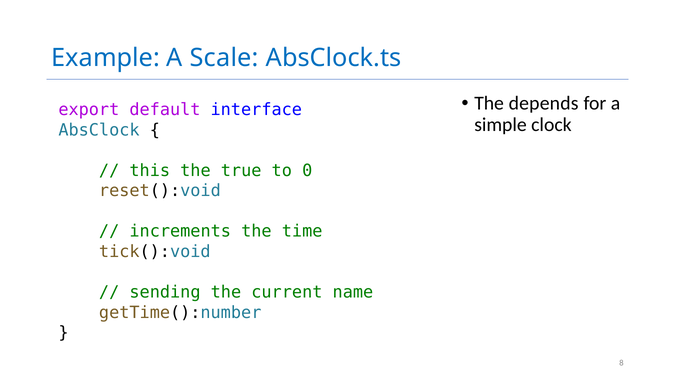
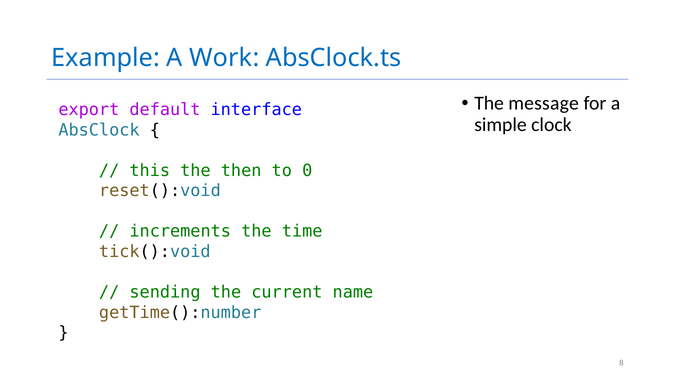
Scale: Scale -> Work
depends: depends -> message
true: true -> then
